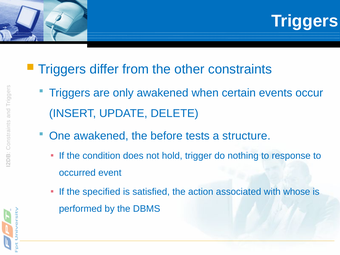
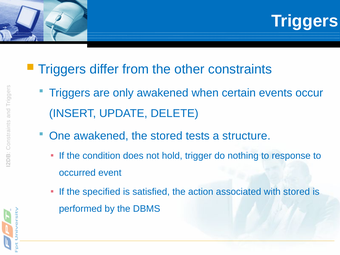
the before: before -> stored
with whose: whose -> stored
